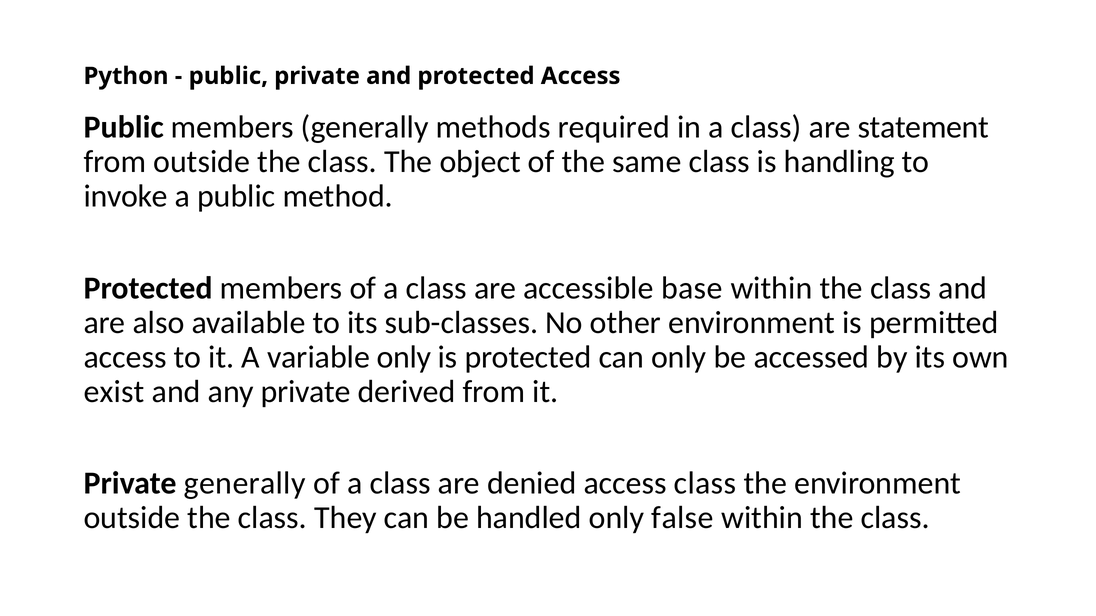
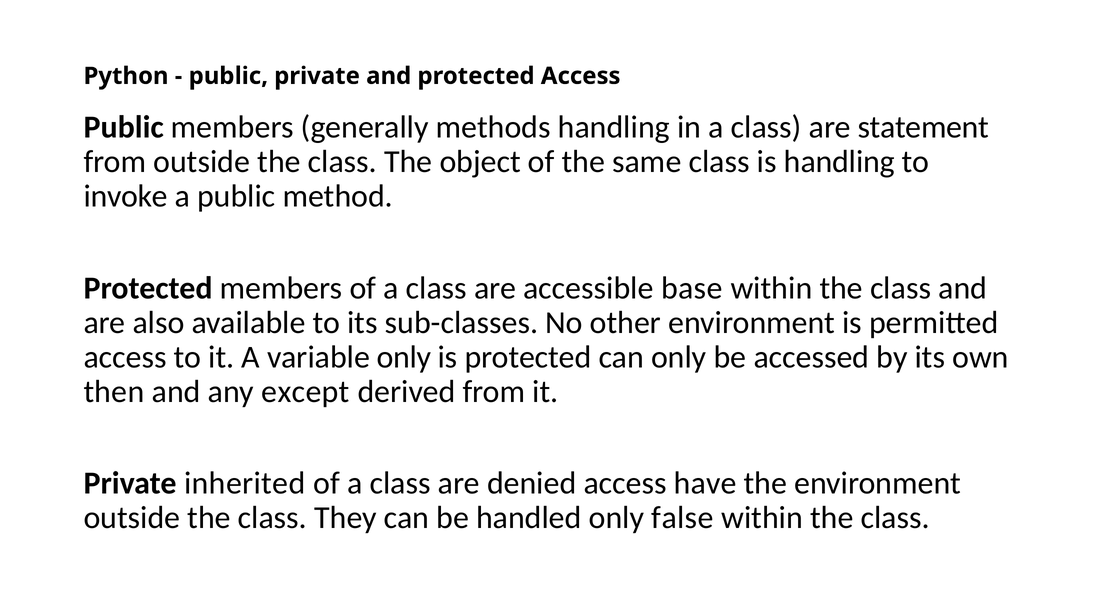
methods required: required -> handling
exist: exist -> then
any private: private -> except
Private generally: generally -> inherited
access class: class -> have
